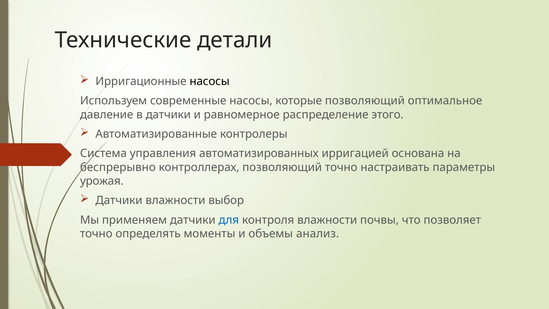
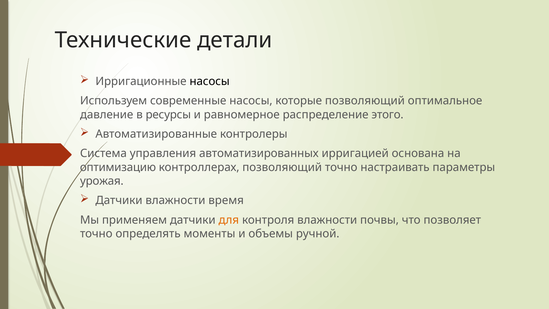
в датчики: датчики -> ресурсы
беспрерывно: беспрерывно -> оптимизацию
выбор: выбор -> время
для colour: blue -> orange
анализ: анализ -> ручной
